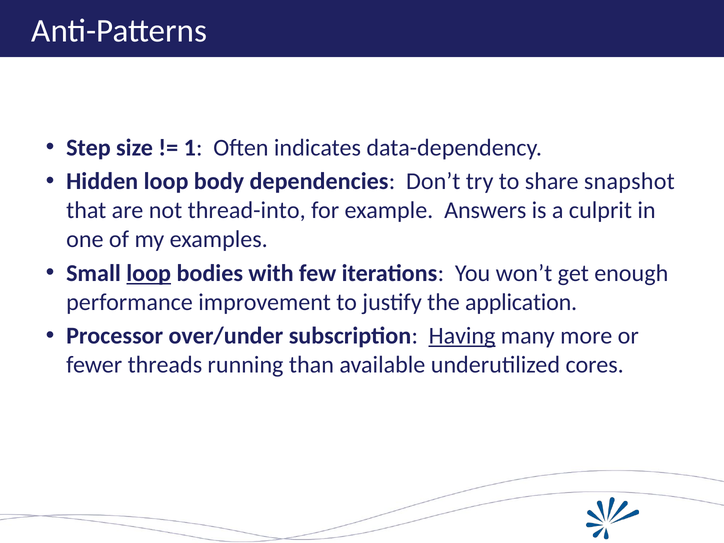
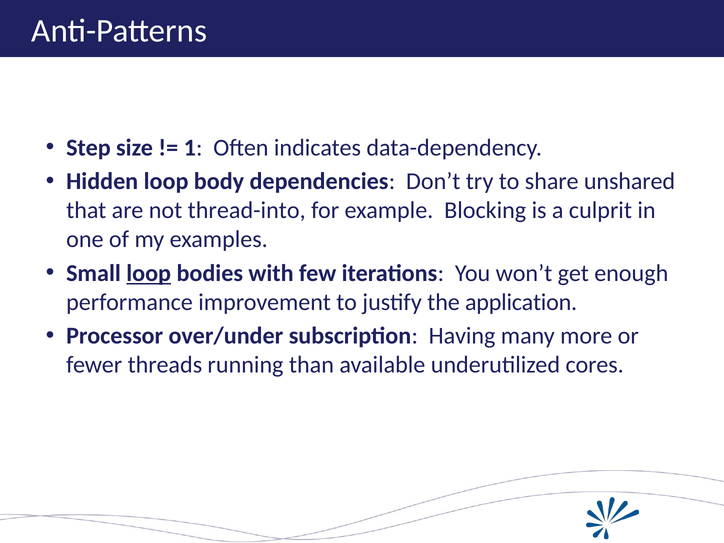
snapshot: snapshot -> unshared
Answers: Answers -> Blocking
Having underline: present -> none
